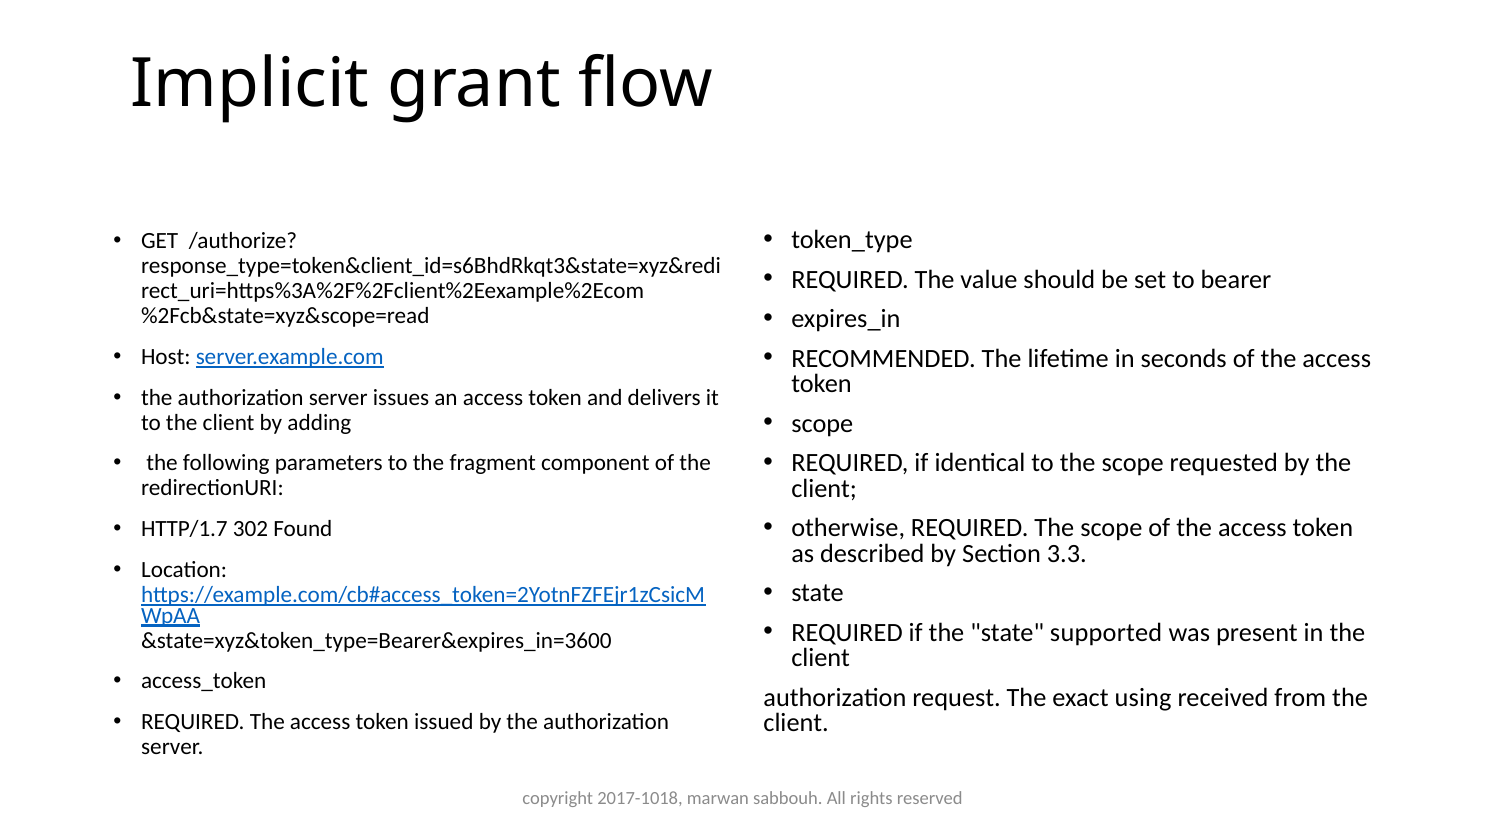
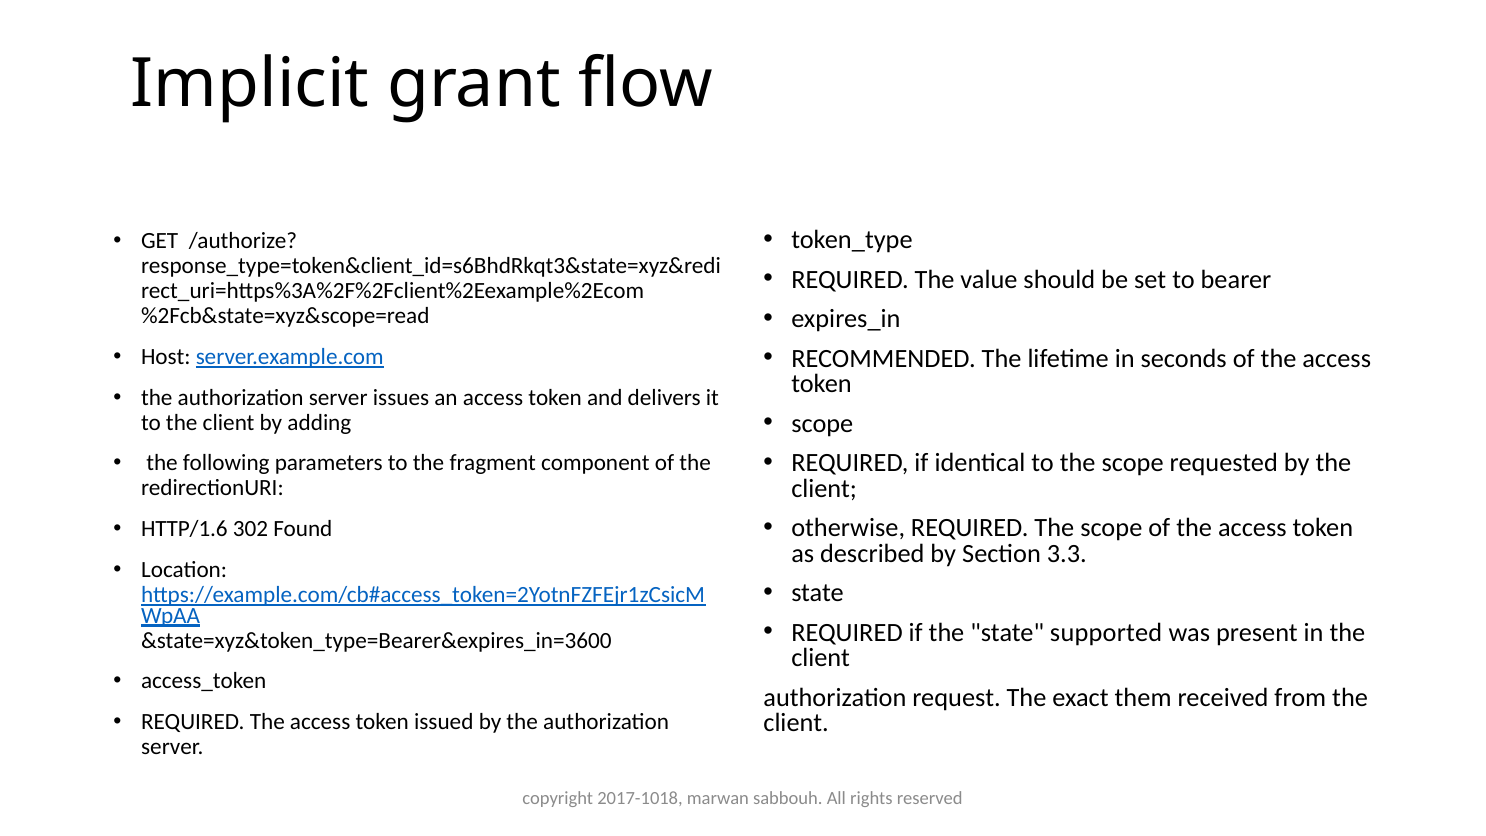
HTTP/1.7: HTTP/1.7 -> HTTP/1.6
using: using -> them
